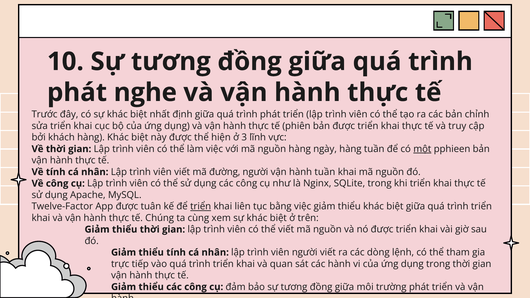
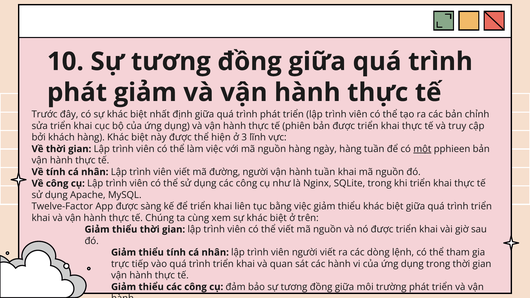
phát nghe: nghe -> giảm
tuân: tuân -> sàng
triển at (201, 207) underline: present -> none
